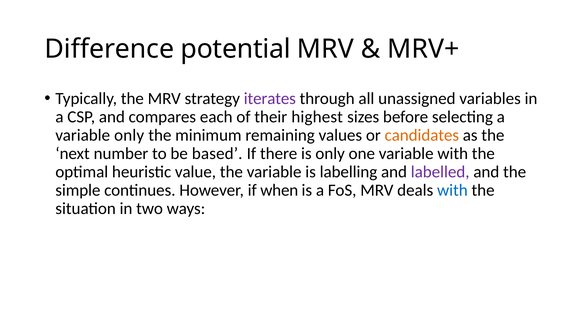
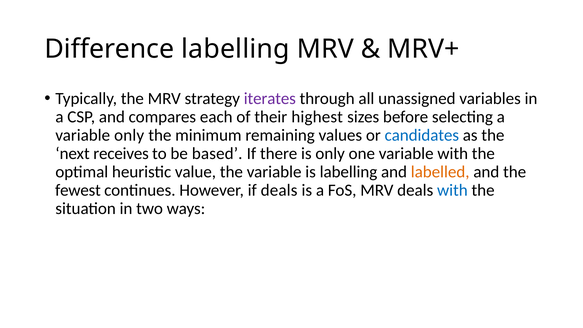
Difference potential: potential -> labelling
candidates colour: orange -> blue
number: number -> receives
labelled colour: purple -> orange
simple: simple -> fewest
if when: when -> deals
